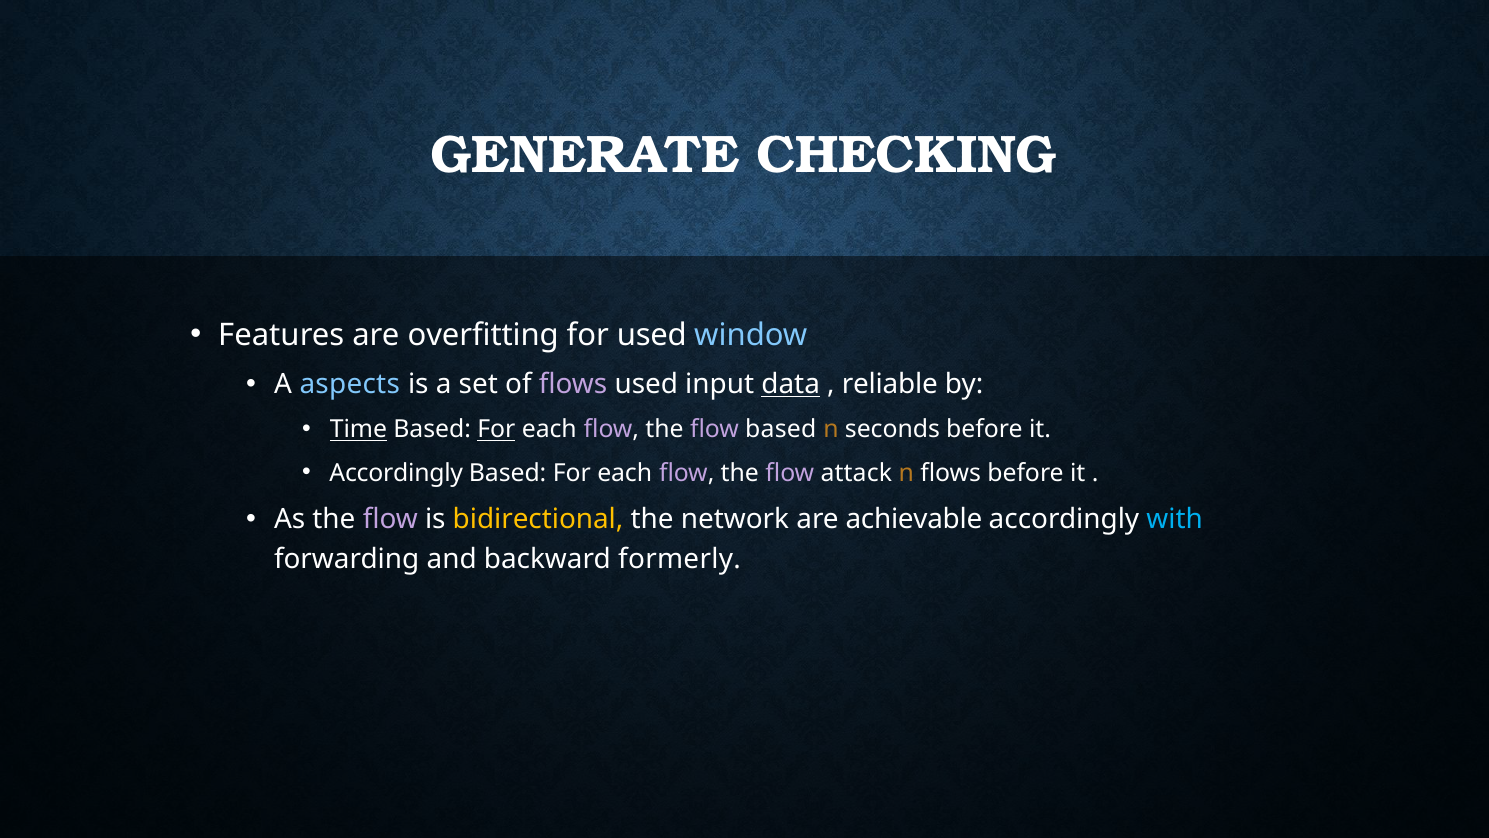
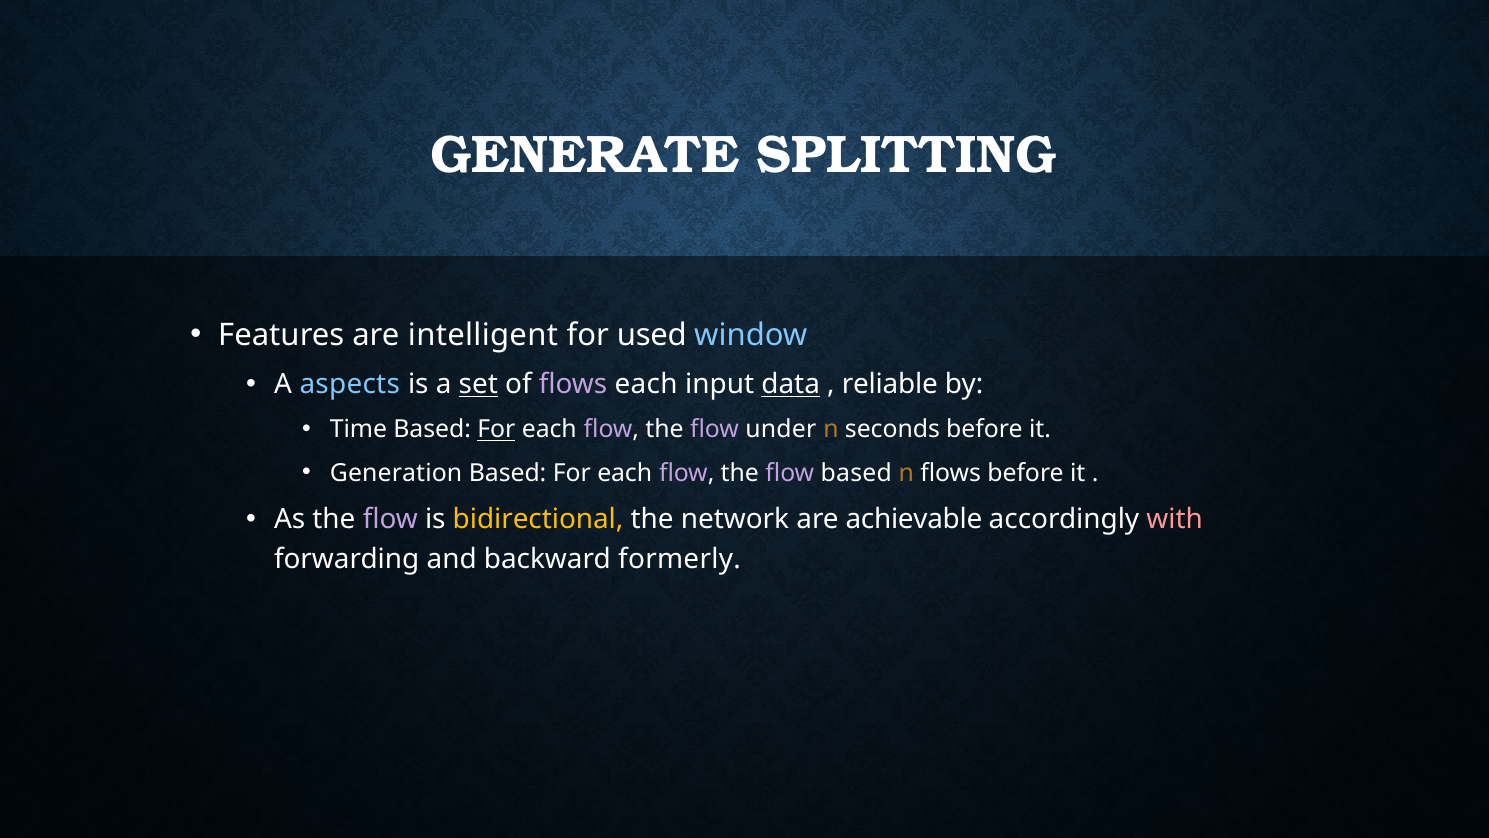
CHECKING: CHECKING -> SPLITTING
overfitting: overfitting -> intelligent
set underline: none -> present
flows used: used -> each
Time underline: present -> none
flow based: based -> under
Accordingly at (396, 473): Accordingly -> Generation
flow attack: attack -> based
with colour: light blue -> pink
